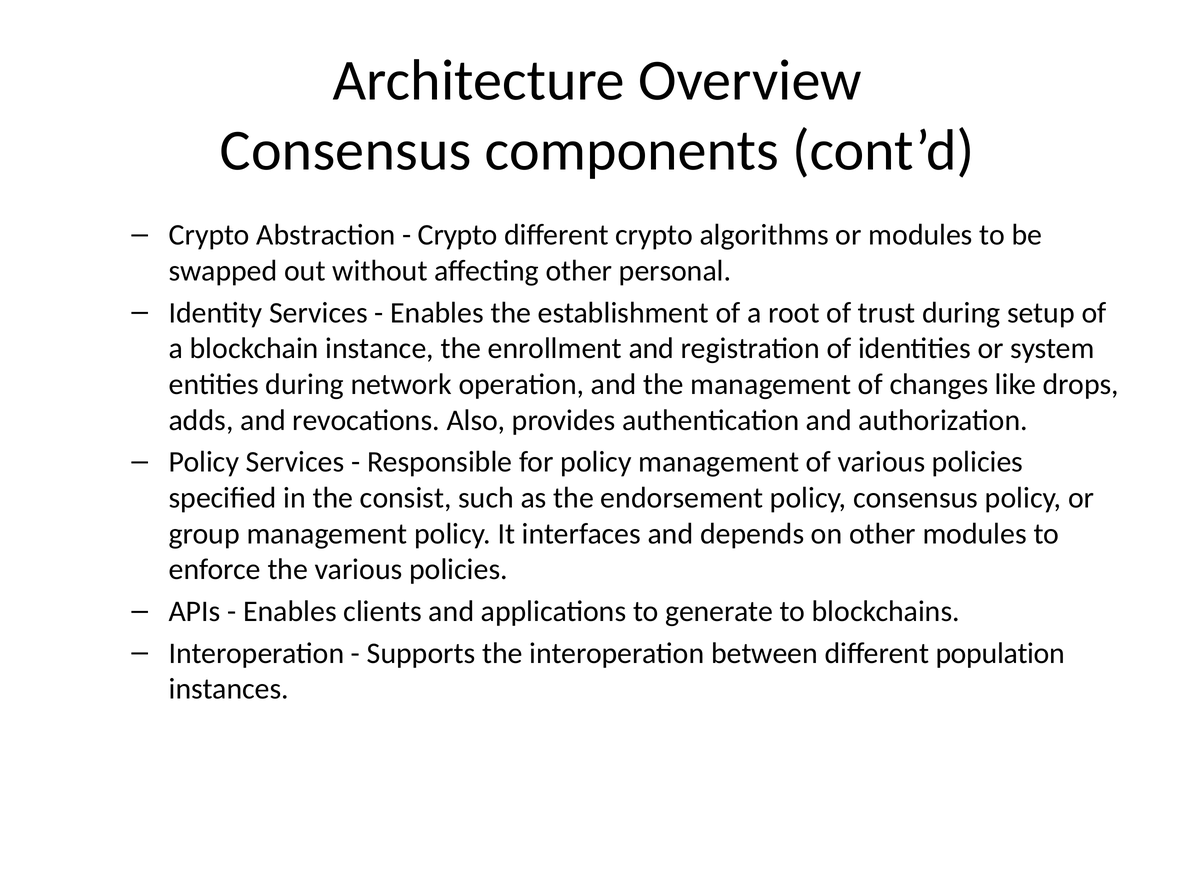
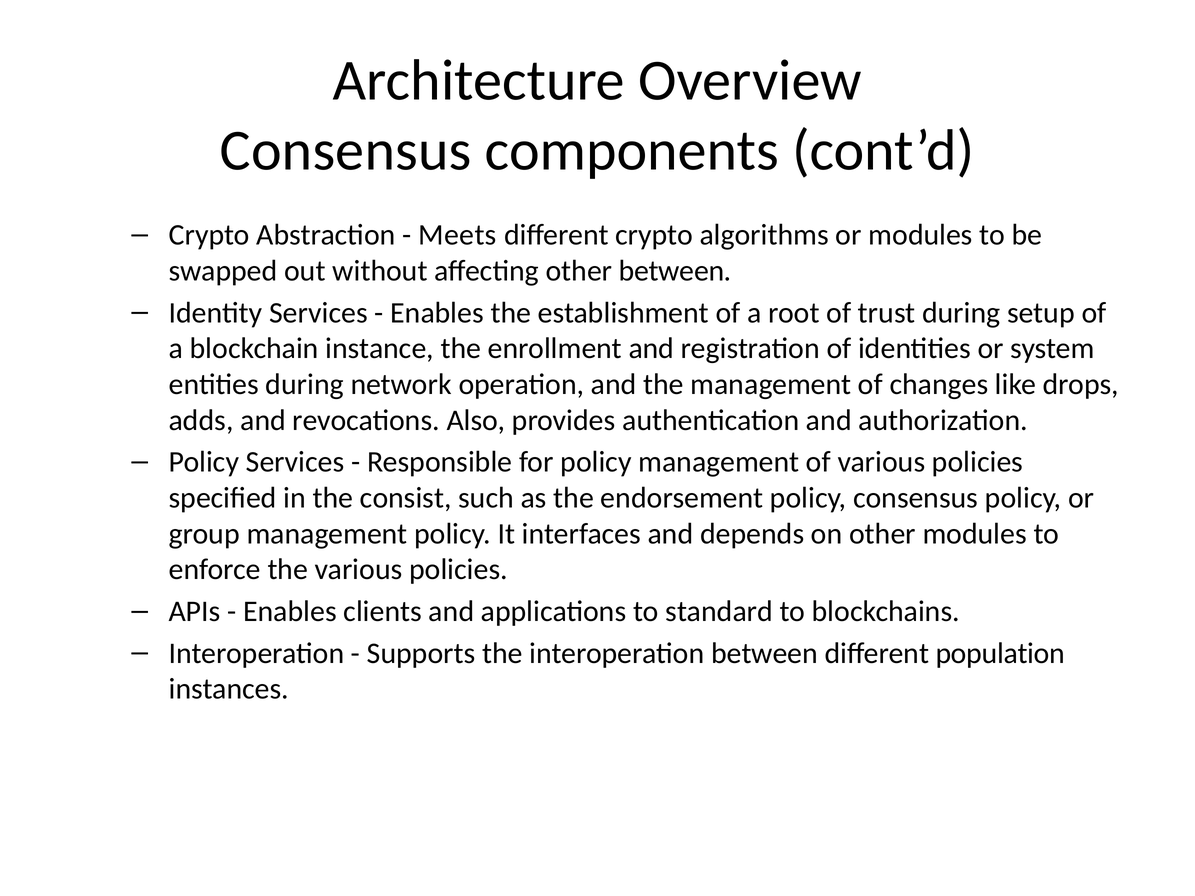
Crypto at (458, 235): Crypto -> Meets
other personal: personal -> between
generate: generate -> standard
